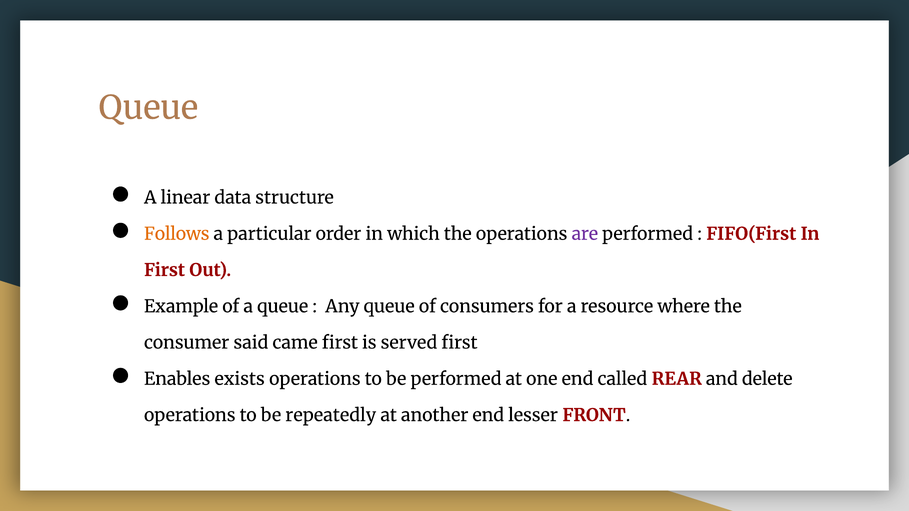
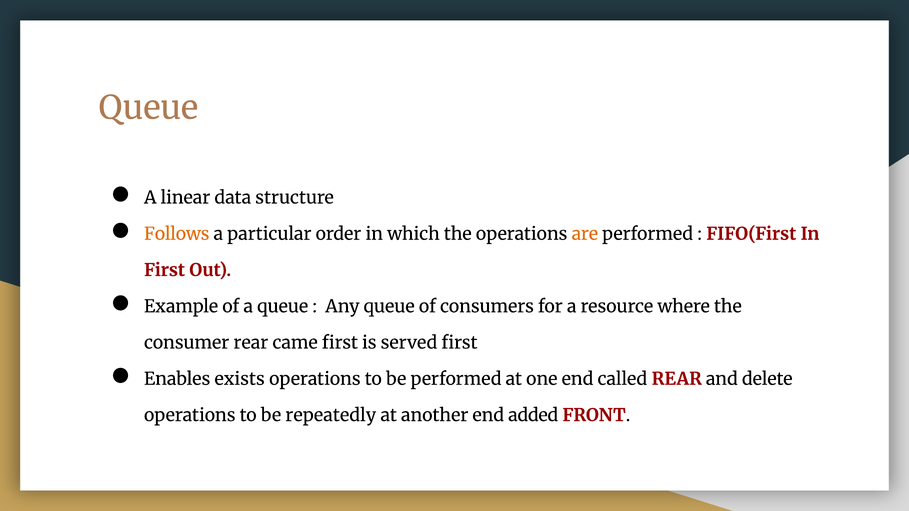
are colour: purple -> orange
consumer said: said -> rear
lesser: lesser -> added
